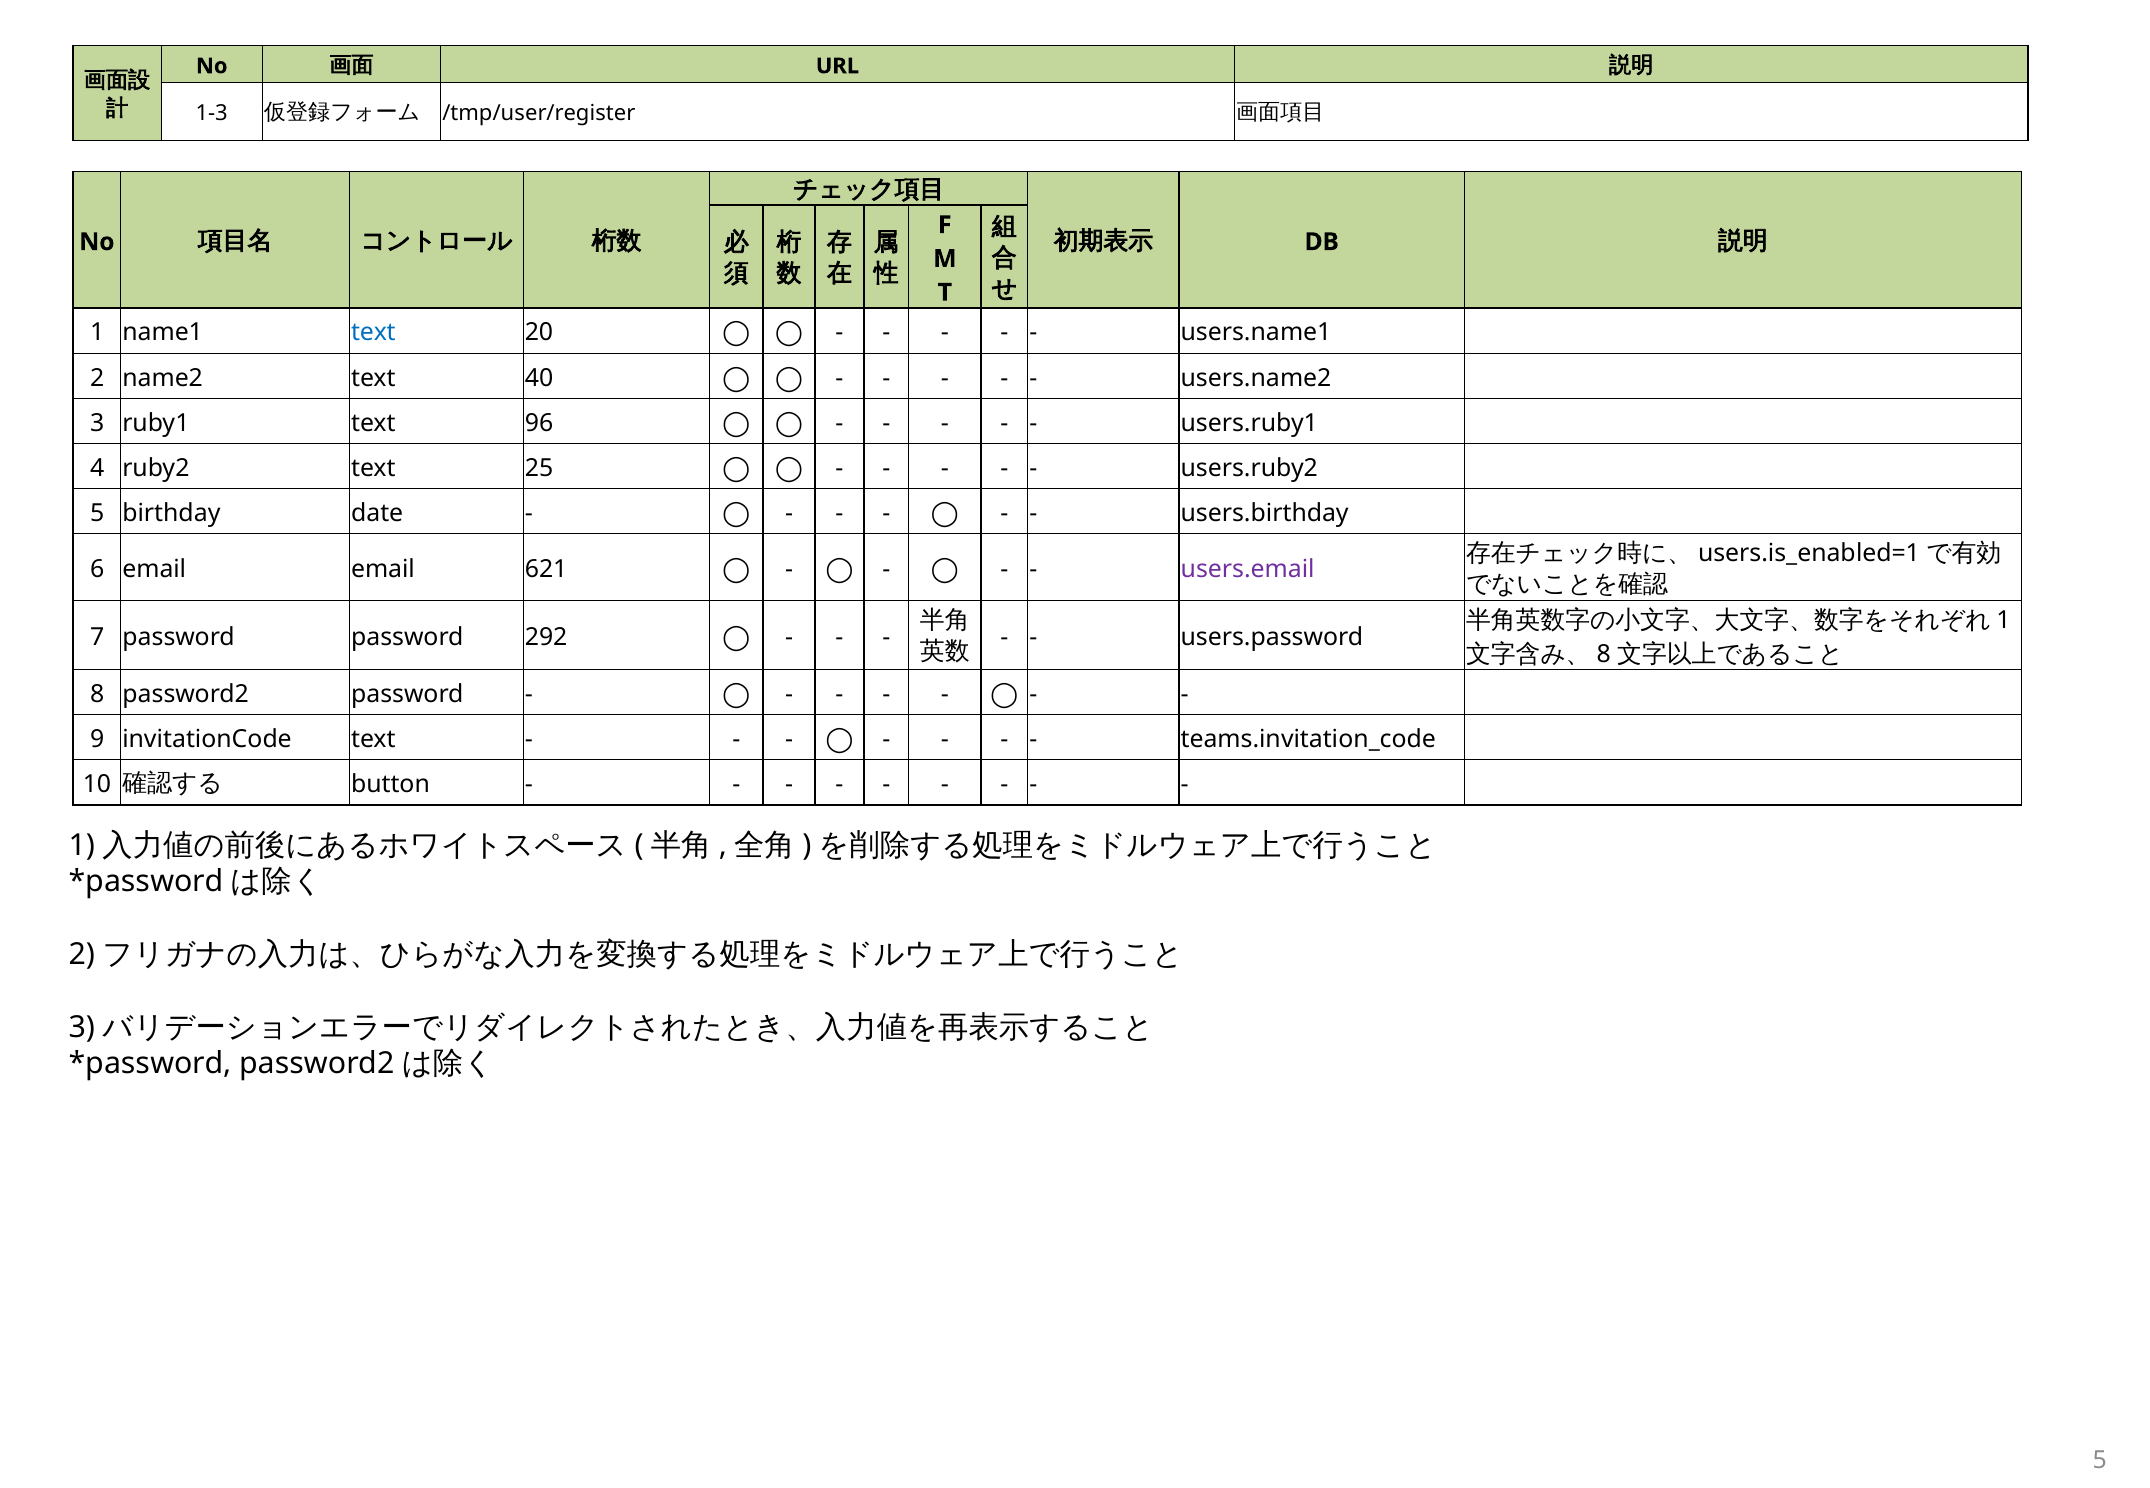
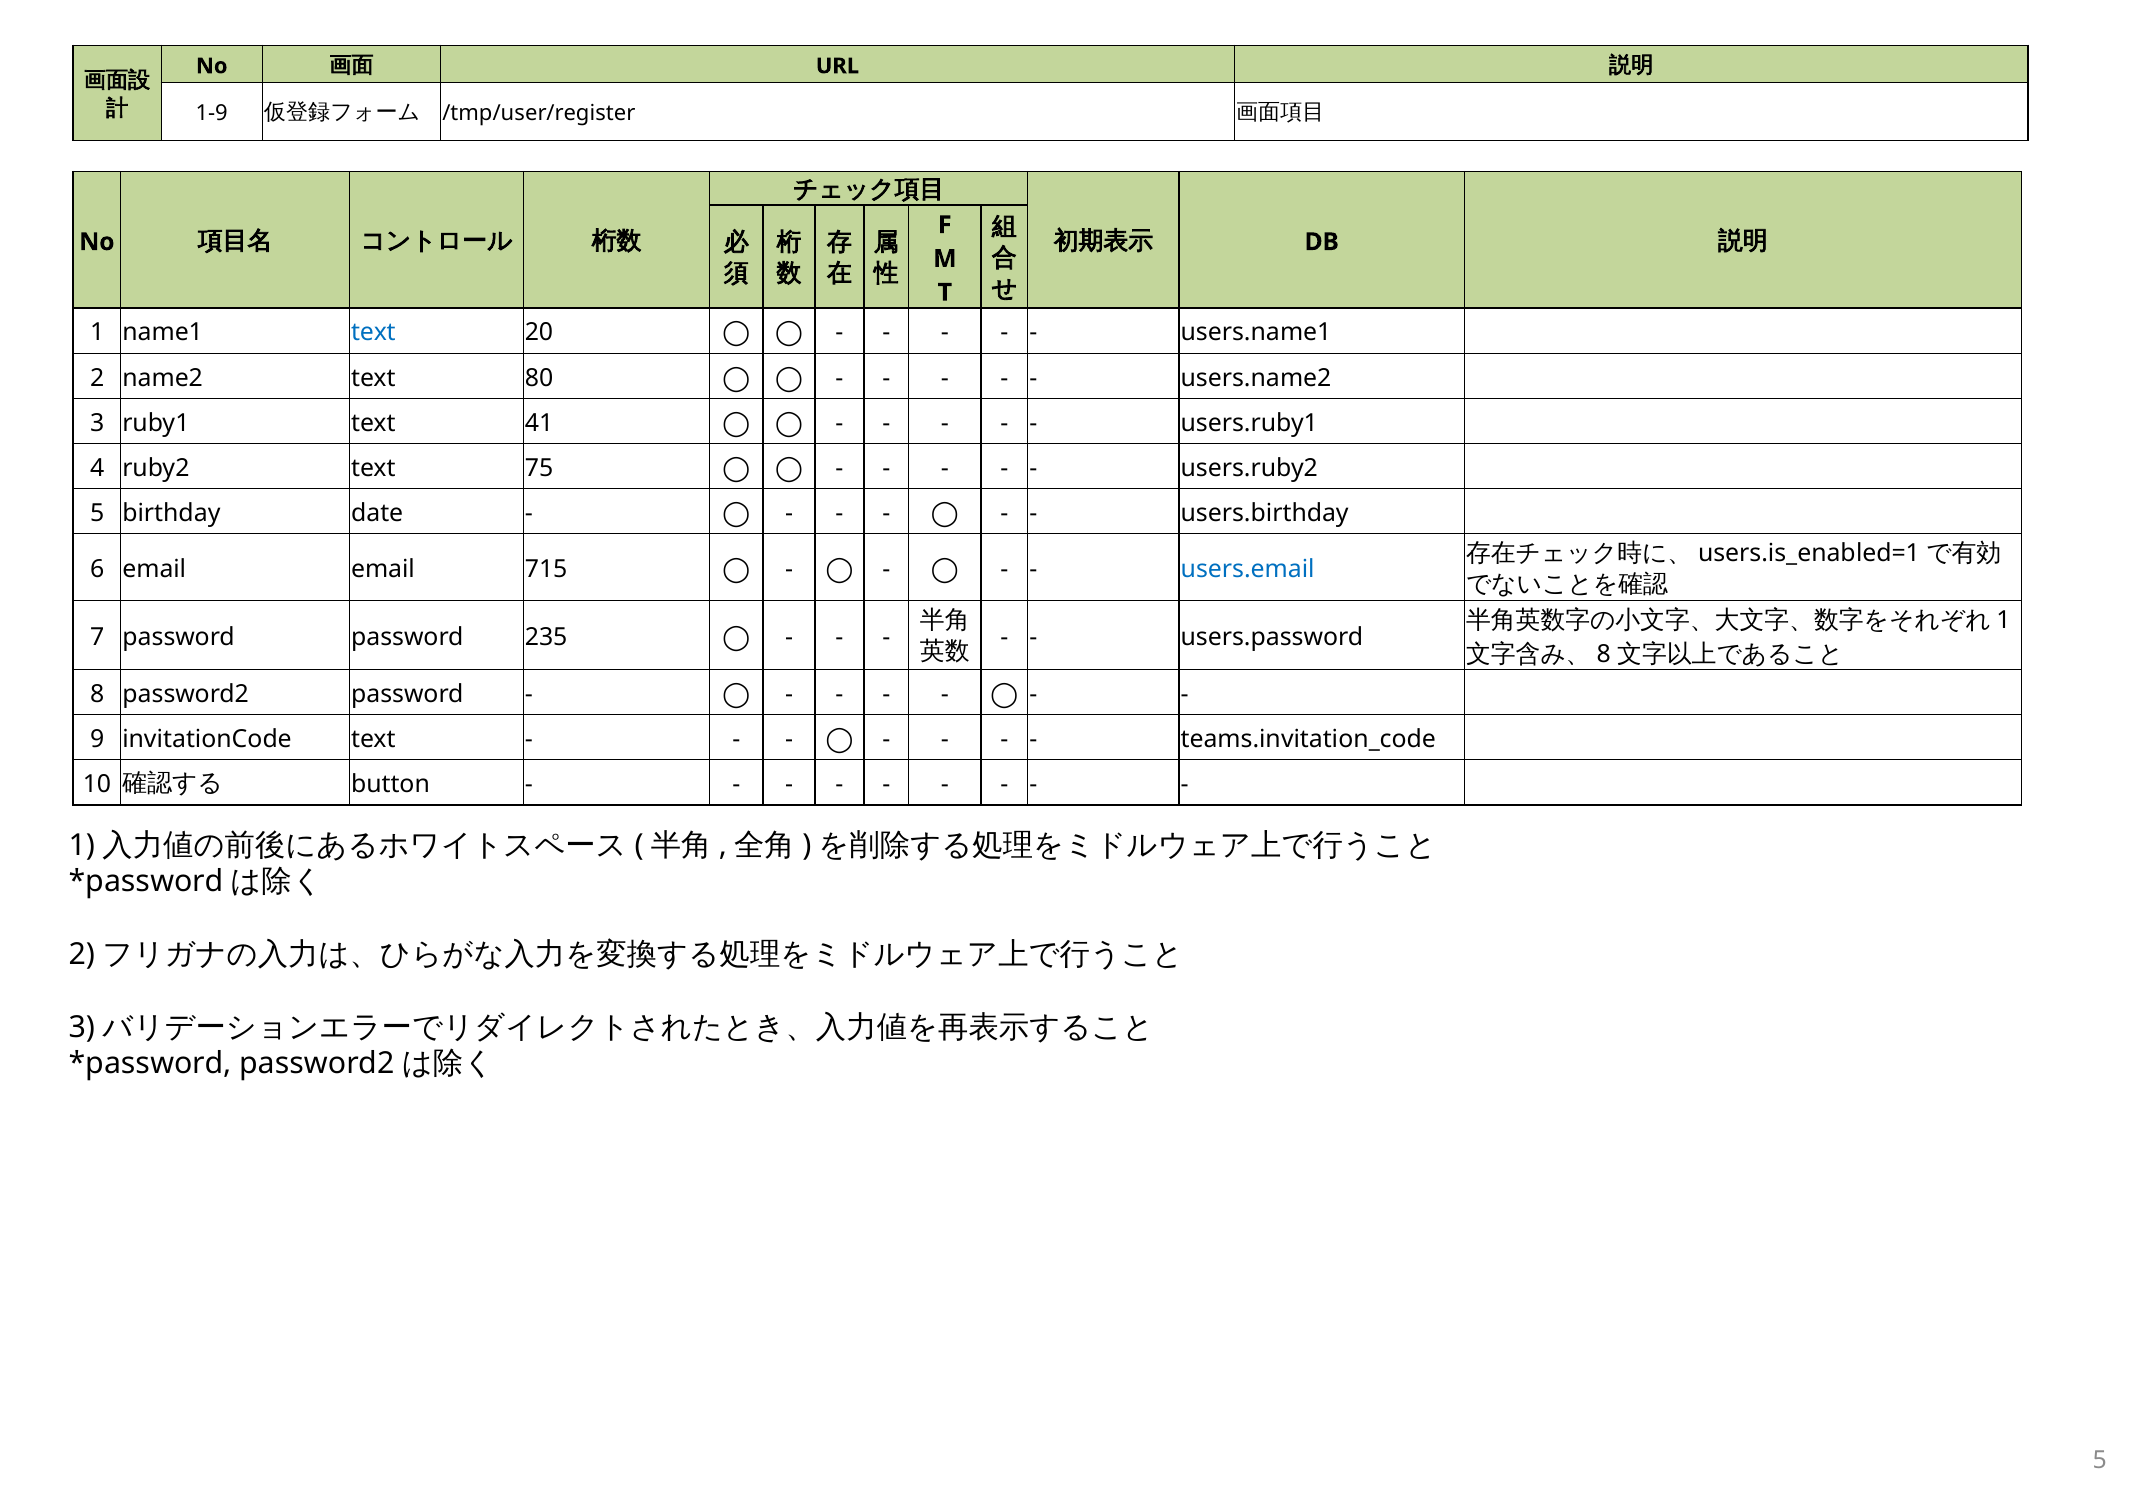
1-3: 1-3 -> 1-9
40: 40 -> 80
96: 96 -> 41
25: 25 -> 75
621: 621 -> 715
users.email colour: purple -> blue
292: 292 -> 235
